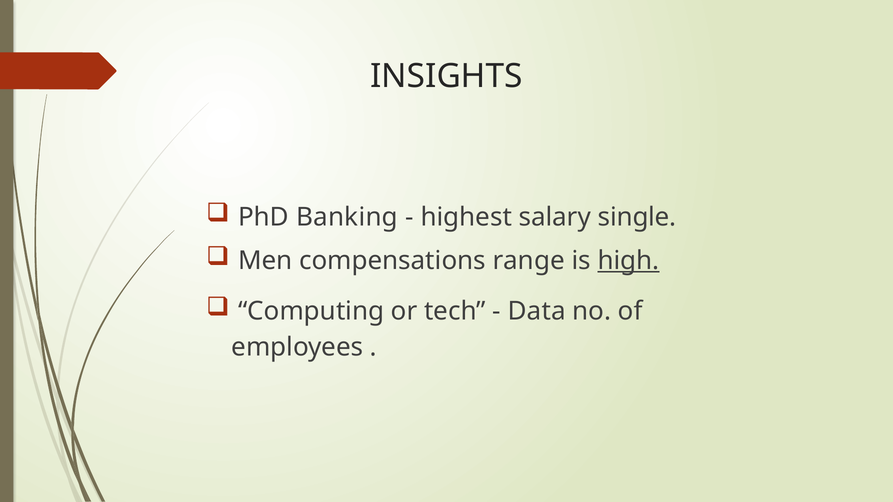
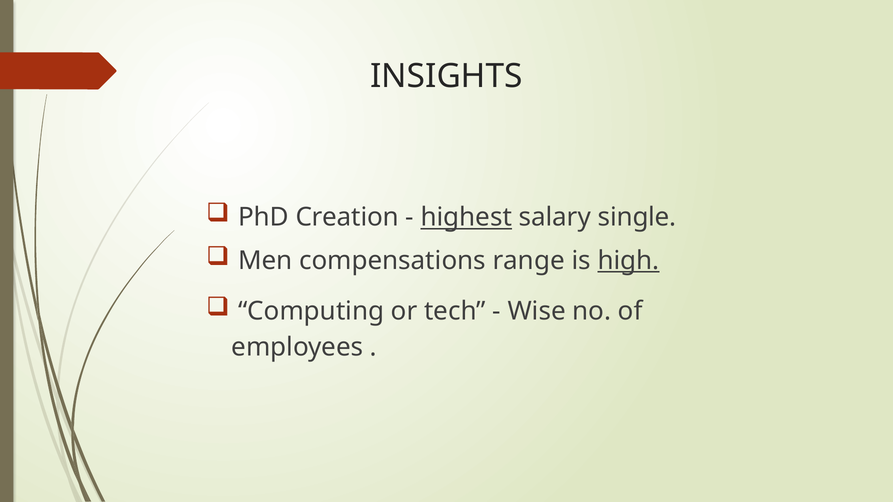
Banking: Banking -> Creation
highest underline: none -> present
Data: Data -> Wise
